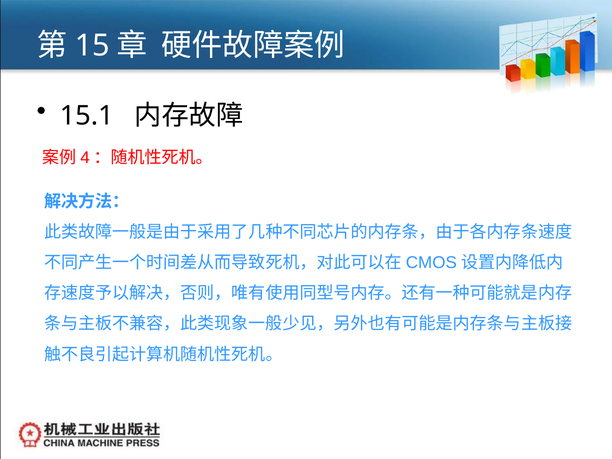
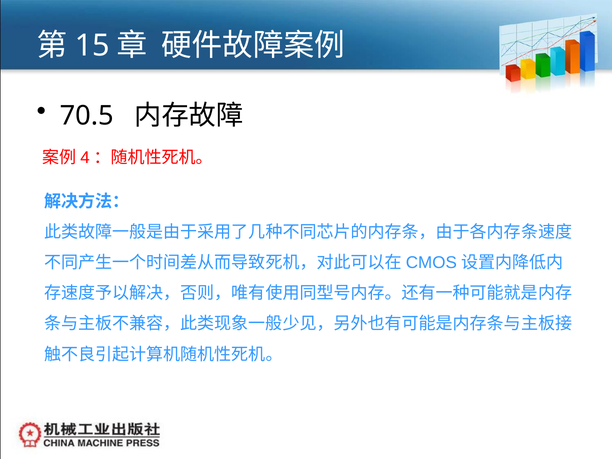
15.1: 15.1 -> 70.5
